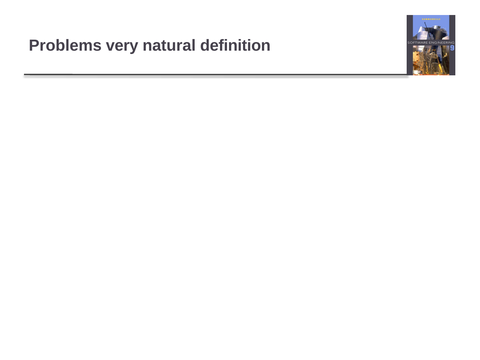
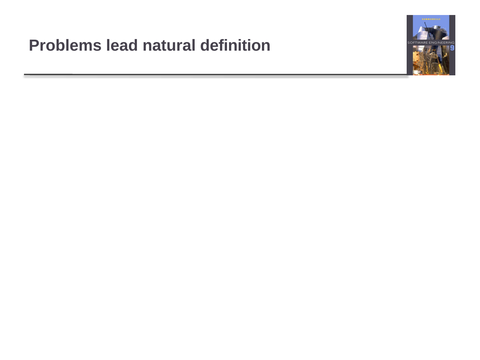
very: very -> lead
